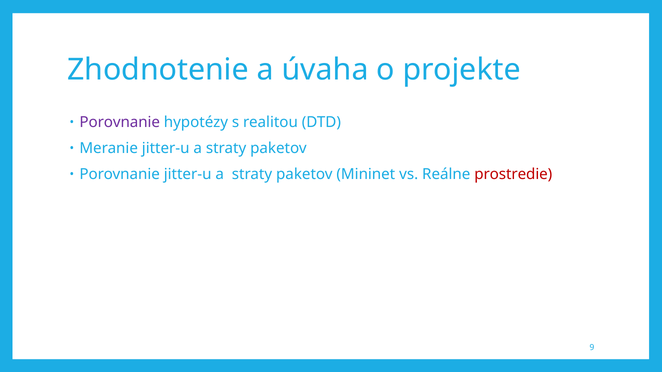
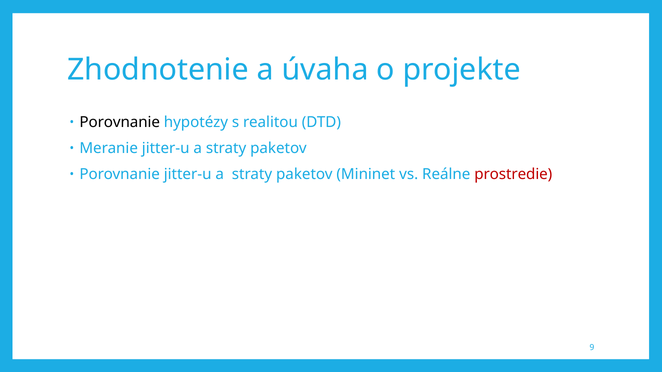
Porovnanie at (120, 122) colour: purple -> black
